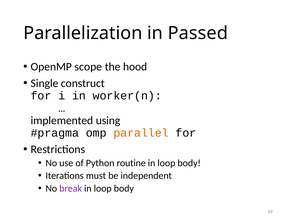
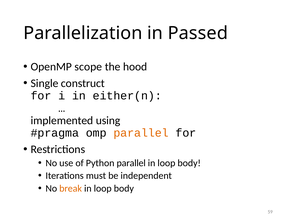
worker(n: worker(n -> either(n
Python routine: routine -> parallel
break colour: purple -> orange
